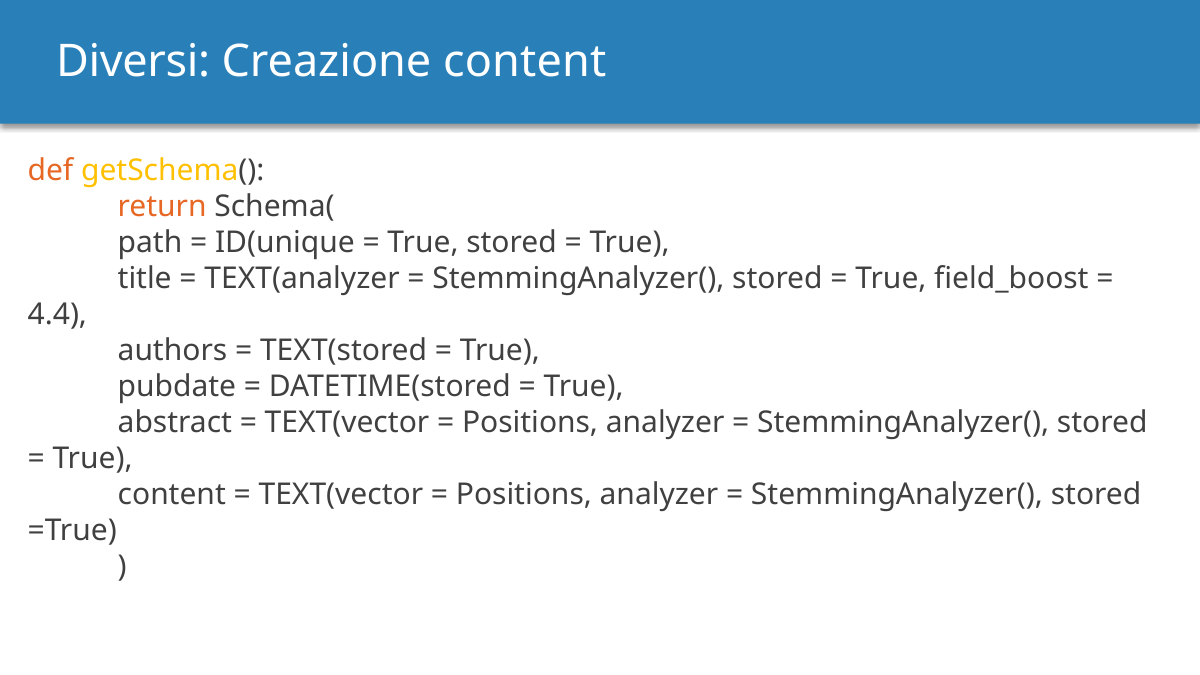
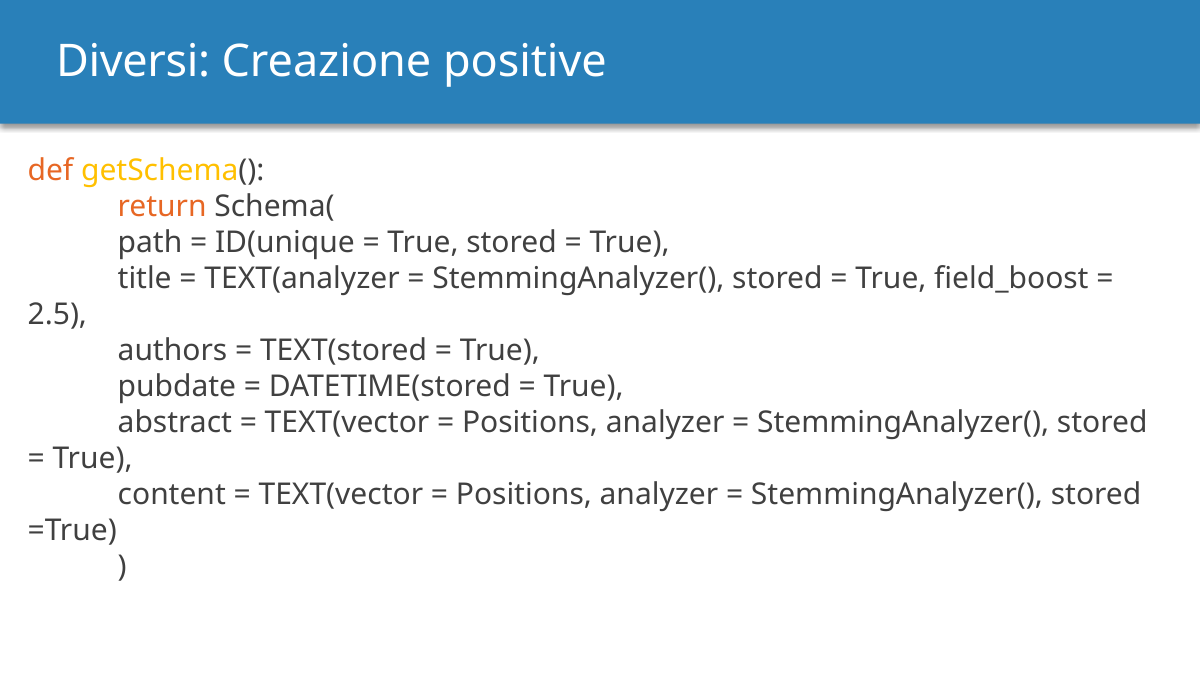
Creazione content: content -> positive
4.4: 4.4 -> 2.5
